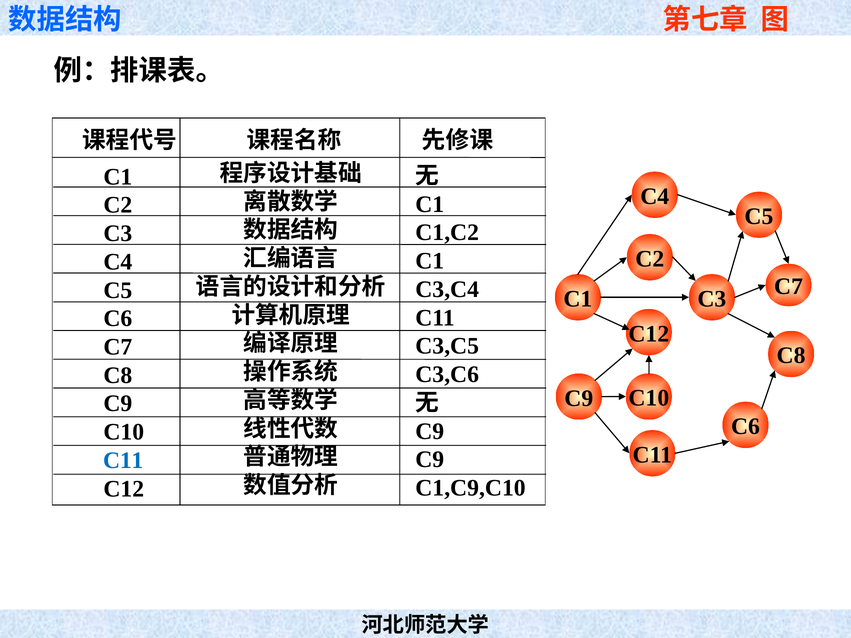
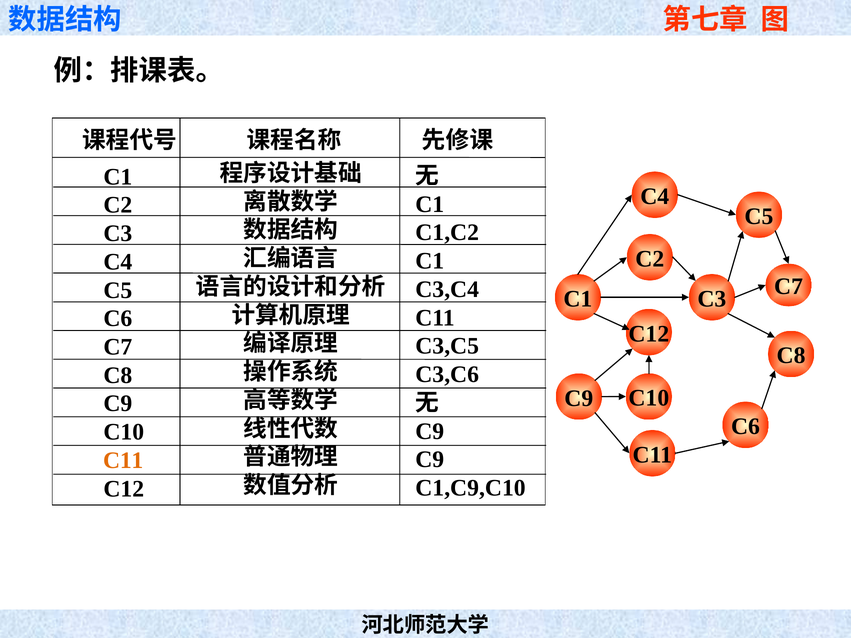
C11 at (123, 461) colour: blue -> orange
